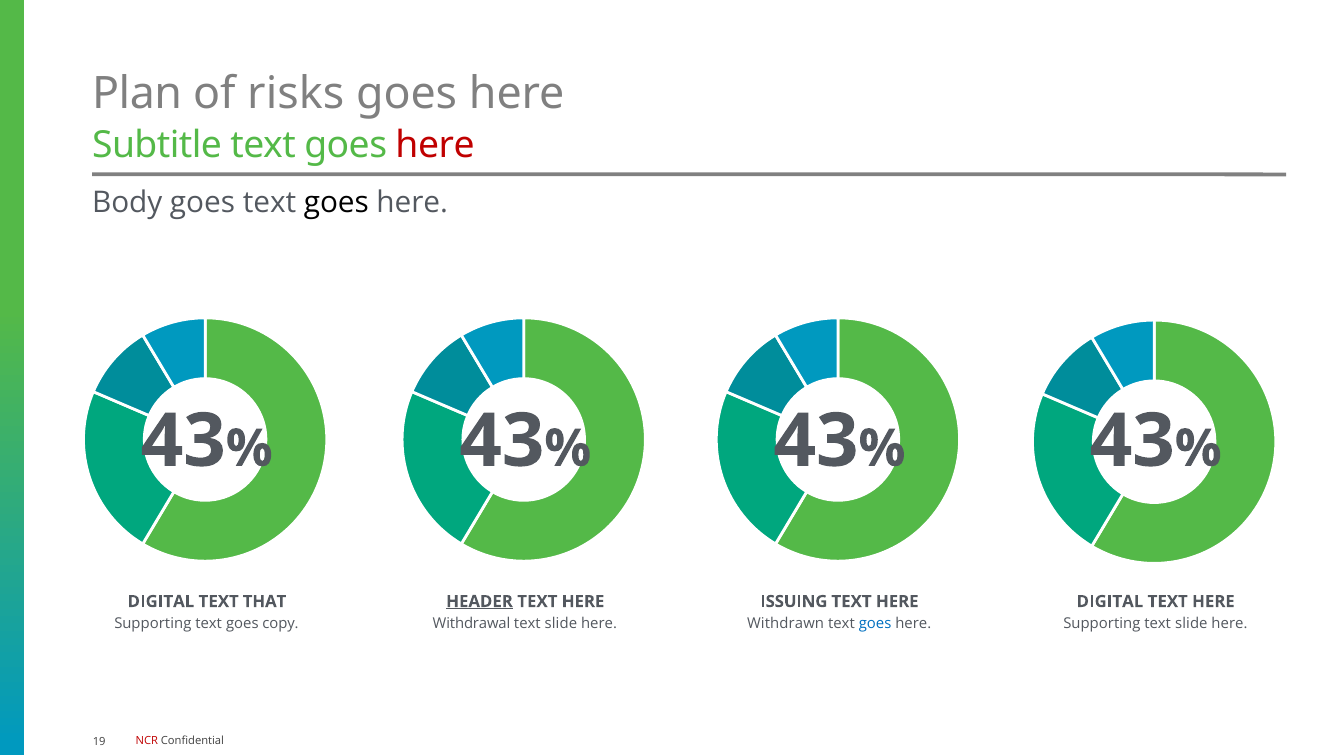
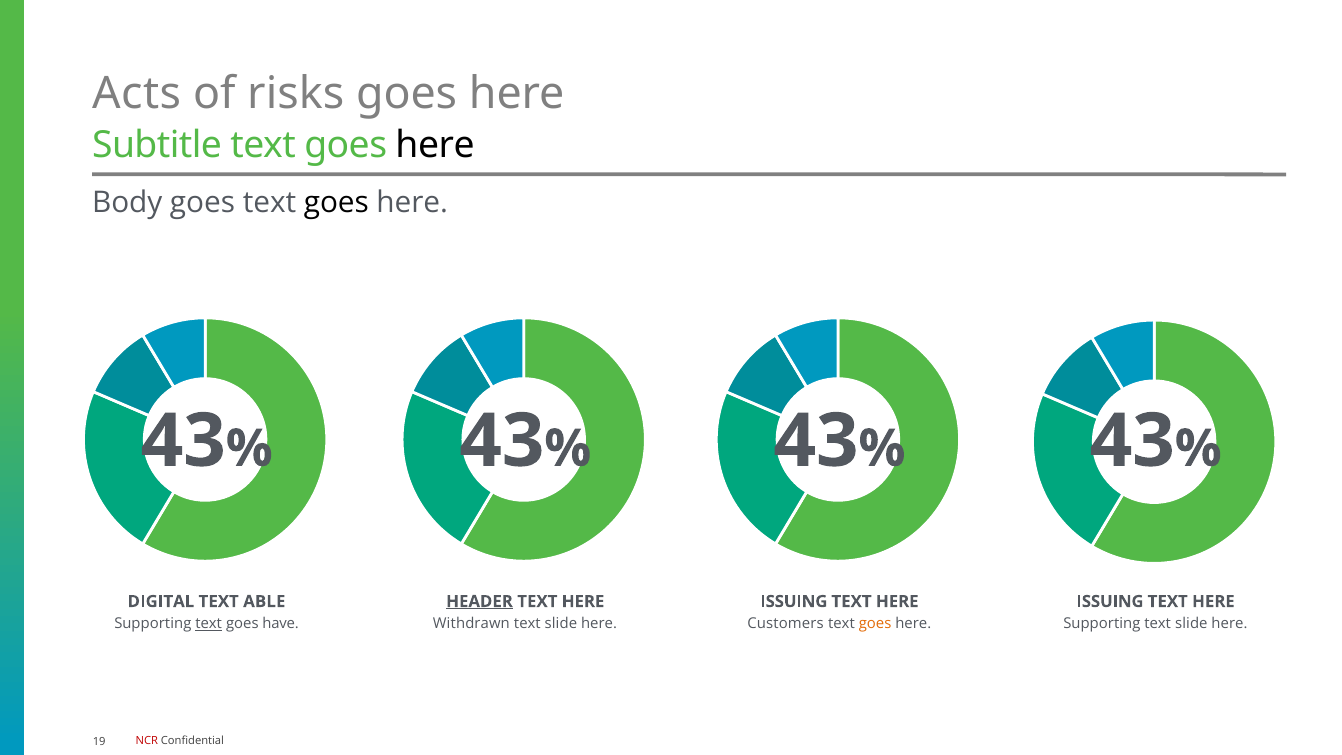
Plan: Plan -> Acts
here at (435, 145) colour: red -> black
THAT: THAT -> ABLE
DIGITAL at (1110, 601): DIGITAL -> ISSUING
text at (209, 624) underline: none -> present
copy: copy -> have
Withdrawal: Withdrawal -> Withdrawn
Withdrawn: Withdrawn -> Customers
goes at (875, 624) colour: blue -> orange
